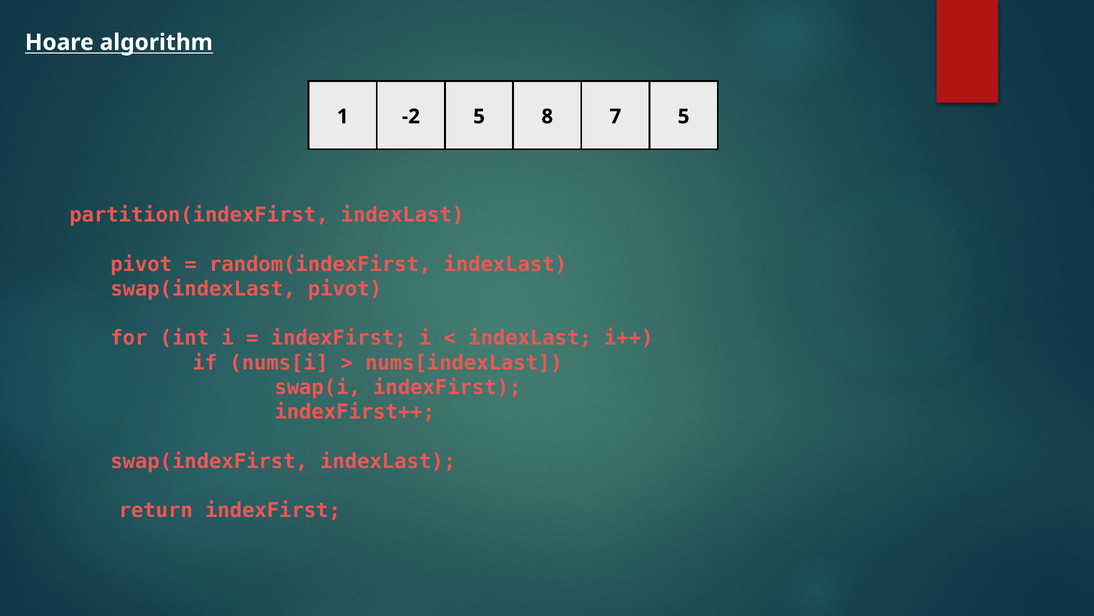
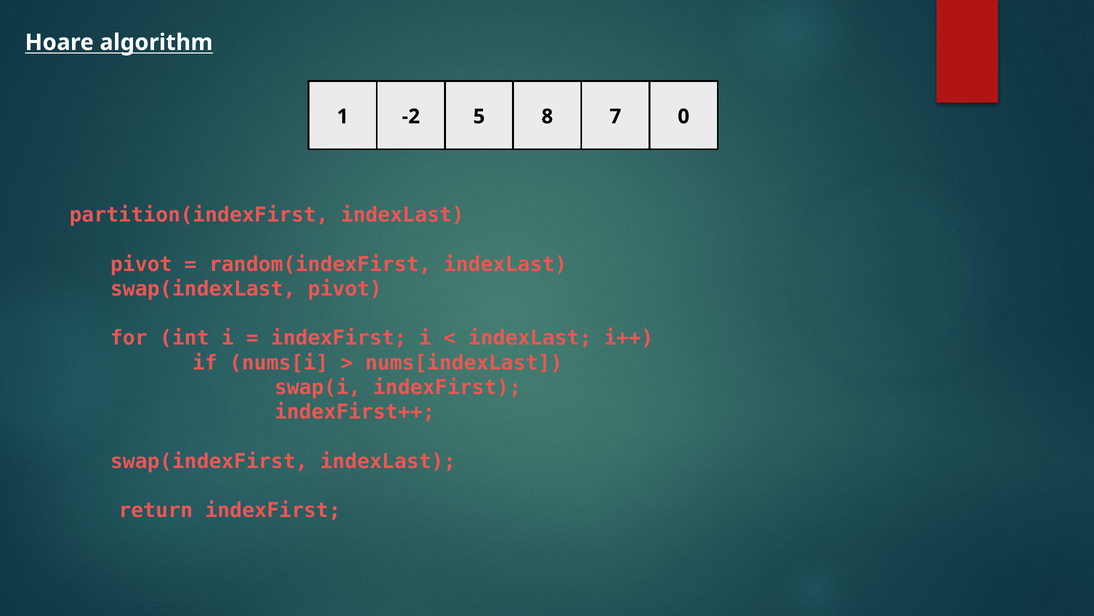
7 5: 5 -> 0
